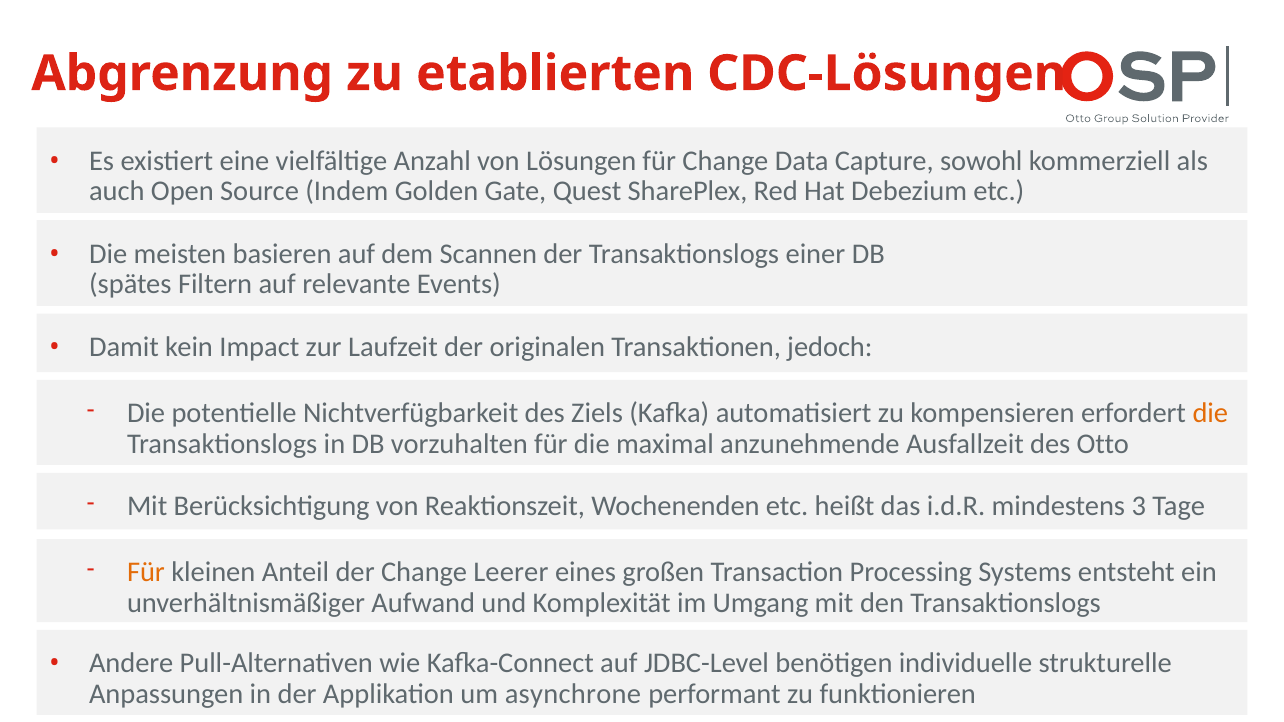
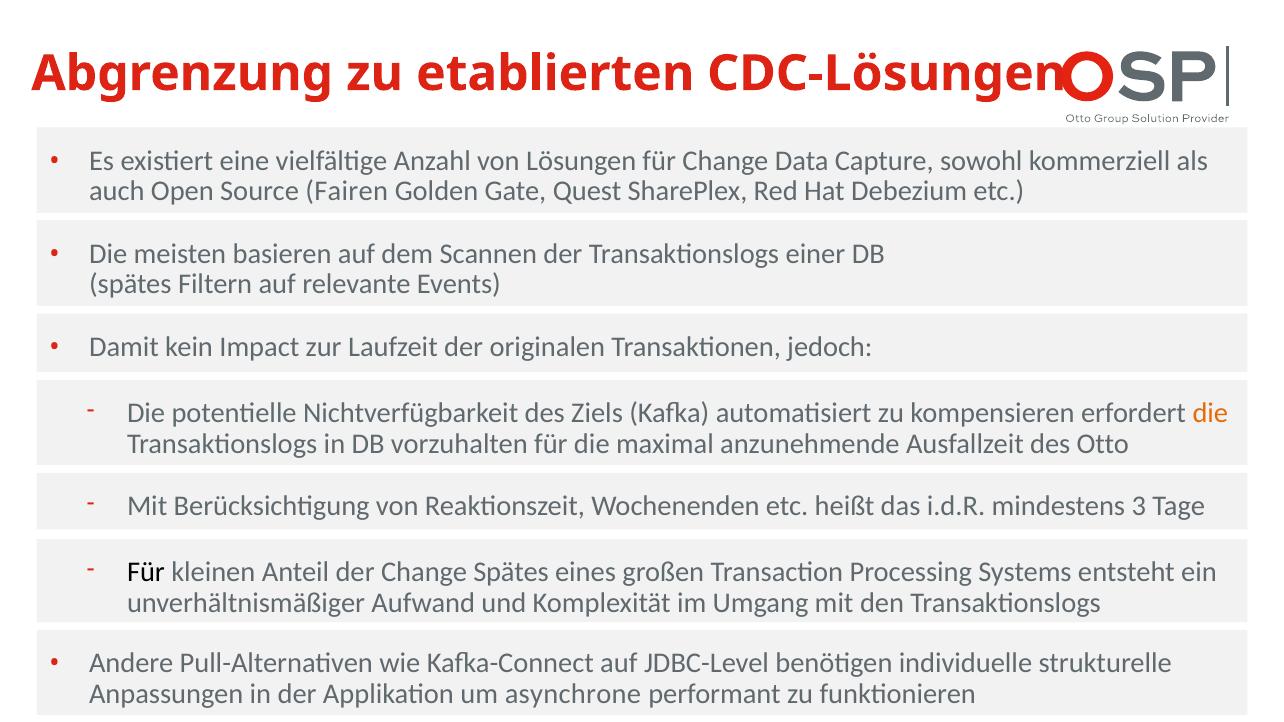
Indem: Indem -> Fairen
Für at (146, 573) colour: orange -> black
Change Leerer: Leerer -> Spätes
